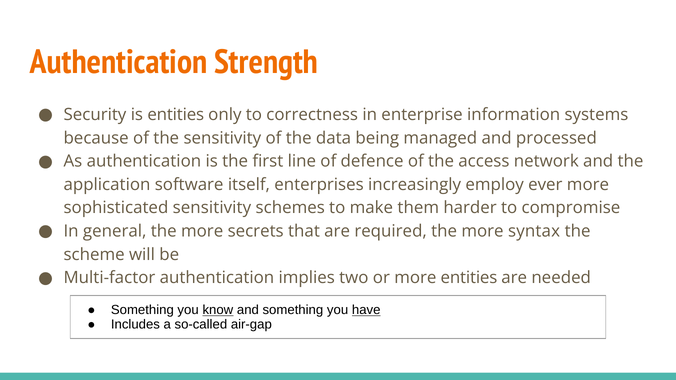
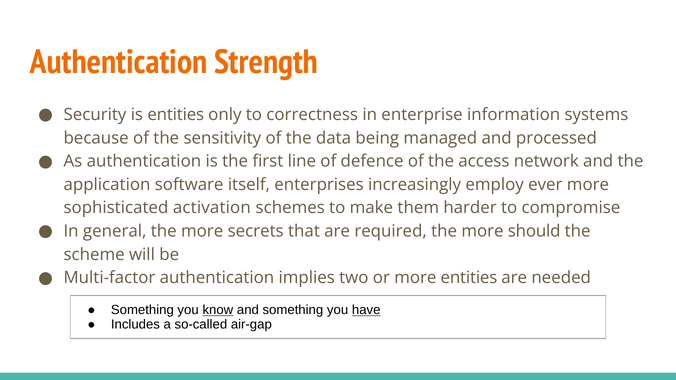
sophisticated sensitivity: sensitivity -> activation
syntax: syntax -> should
